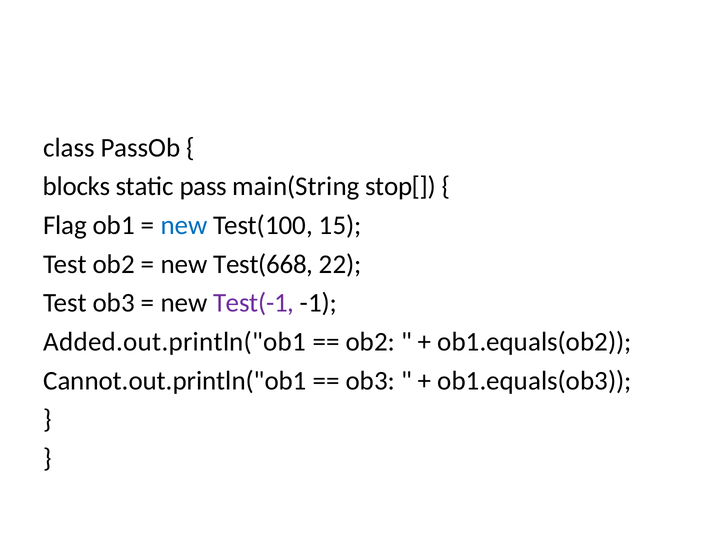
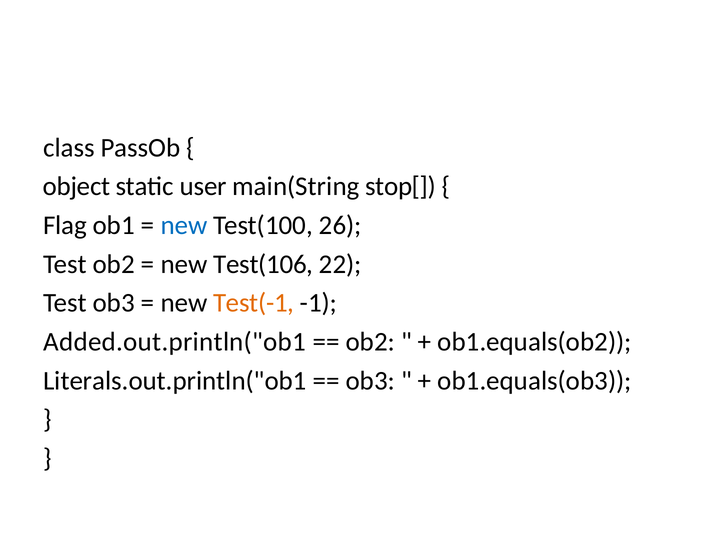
blocks: blocks -> object
pass: pass -> user
15: 15 -> 26
Test(668: Test(668 -> Test(106
Test(-1 colour: purple -> orange
Cannot.out.println("ob1: Cannot.out.println("ob1 -> Literals.out.println("ob1
